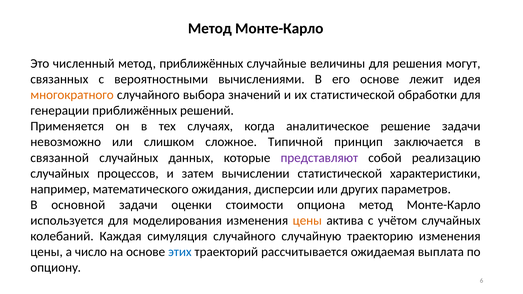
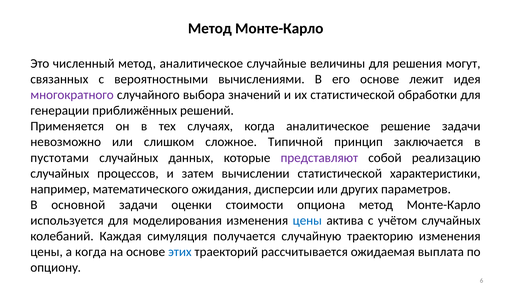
метод приближённых: приближённых -> аналитическое
многократного colour: orange -> purple
связанной: связанной -> пустотами
цены at (307, 221) colour: orange -> blue
симуляция случайного: случайного -> получается
а число: число -> когда
